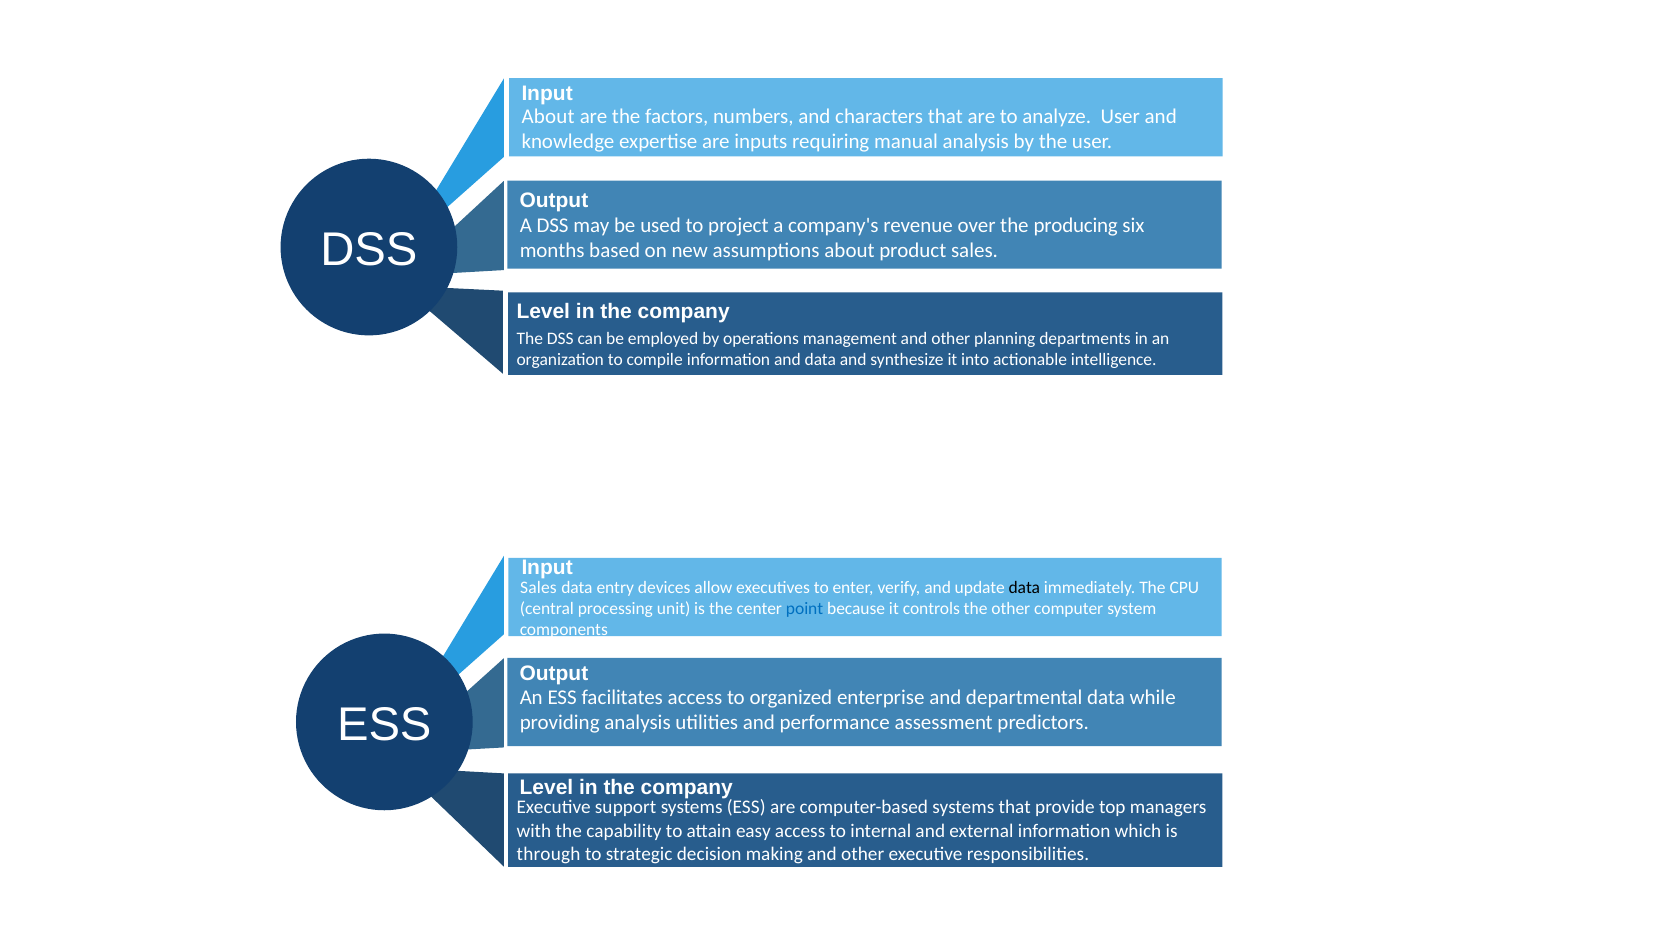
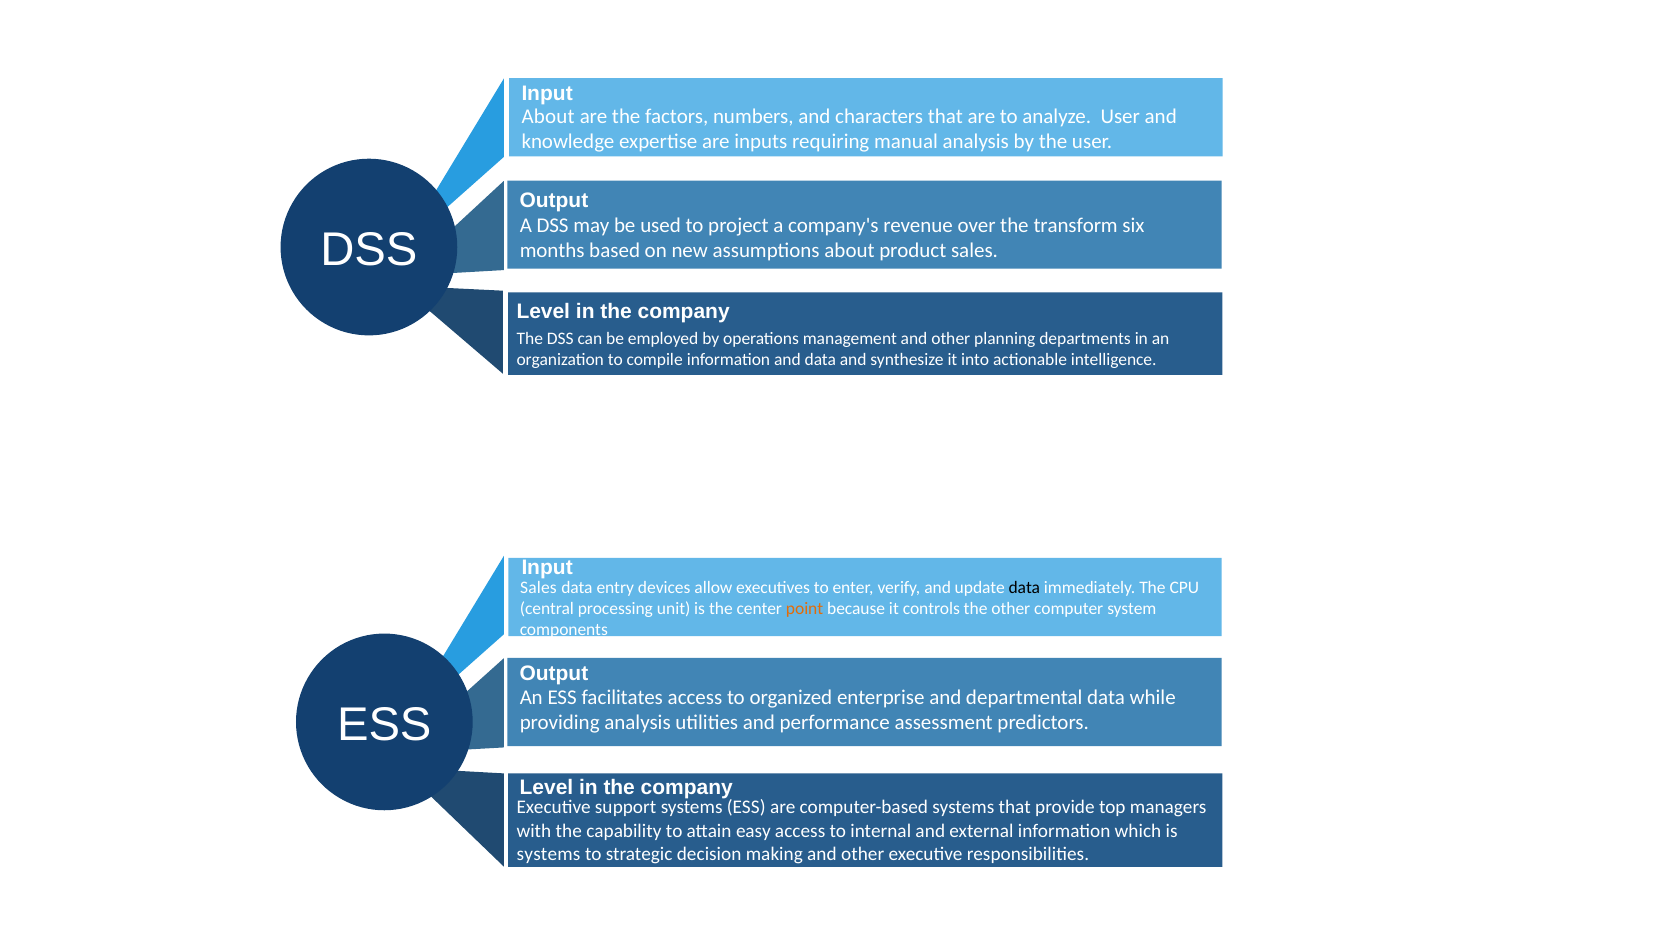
producing: producing -> transform
point colour: blue -> orange
through at (549, 854): through -> systems
